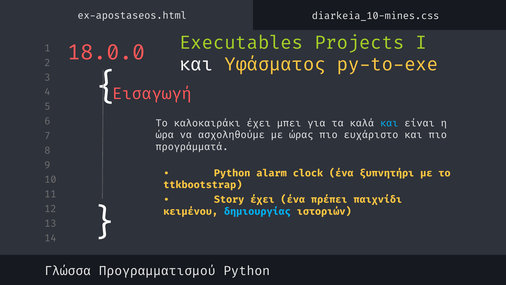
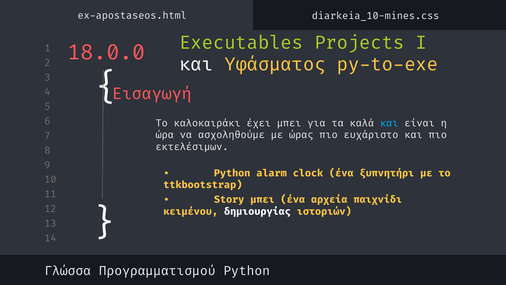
προγράμματά: προγράμματά -> εκτελέσιμων
Story έχει: έχει -> μπει
πρέπει: πρέπει -> αρχεία
δημιουργίας colour: light blue -> white
